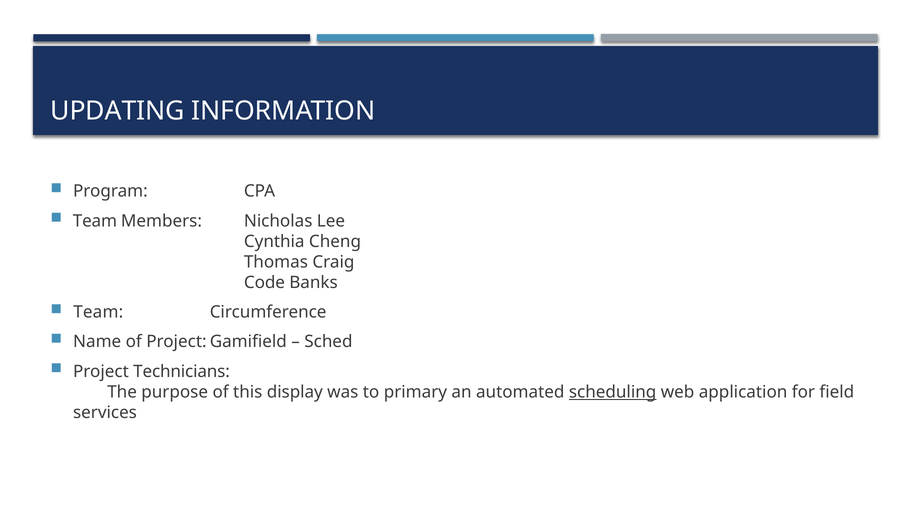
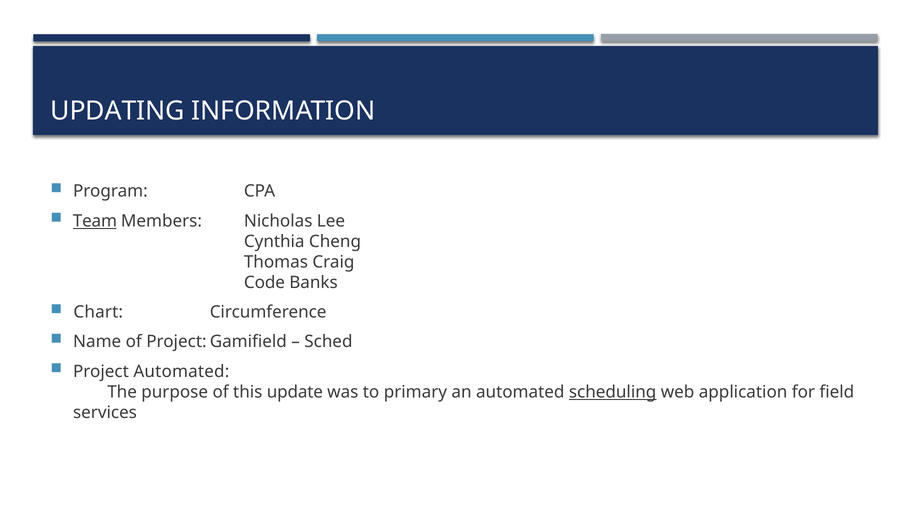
Team at (95, 221) underline: none -> present
Team at (98, 312): Team -> Chart
Project Technicians: Technicians -> Automated
display: display -> update
